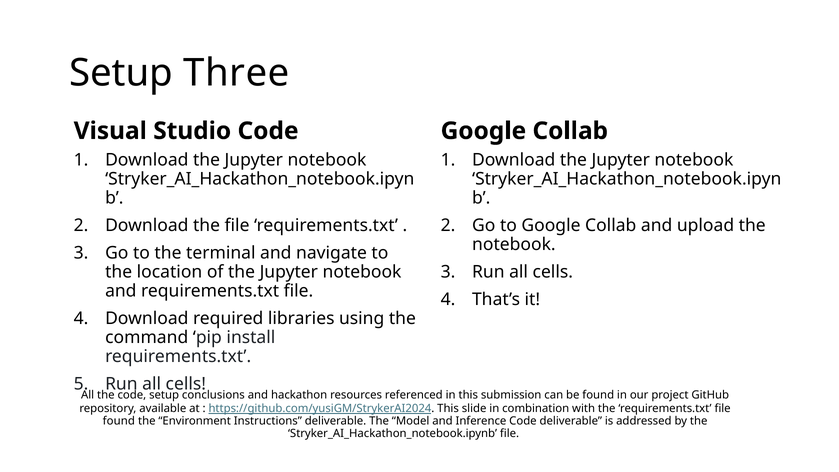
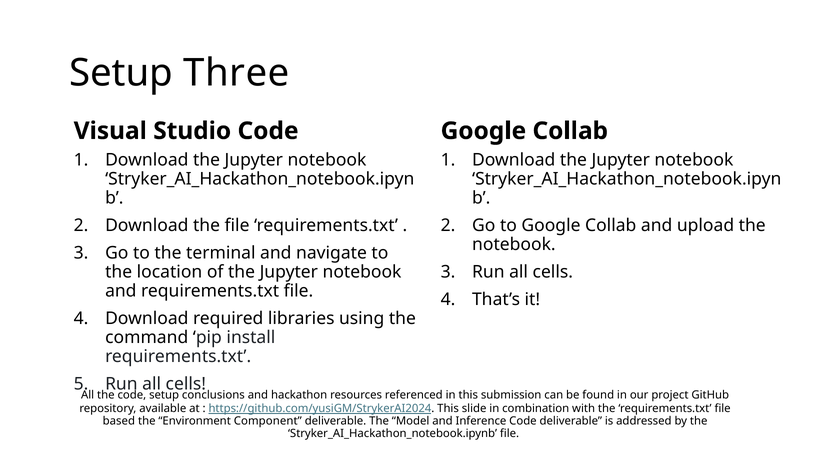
found at (119, 421): found -> based
Instructions: Instructions -> Component
